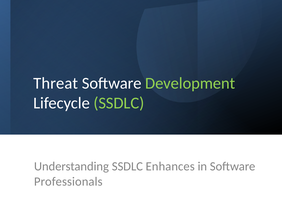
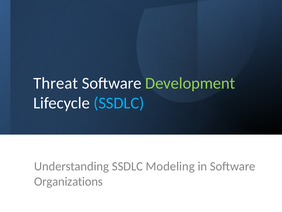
SSDLC at (119, 103) colour: light green -> light blue
Enhances: Enhances -> Modeling
Professionals: Professionals -> Organizations
